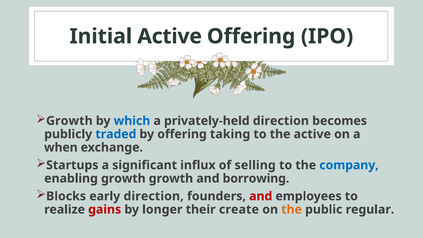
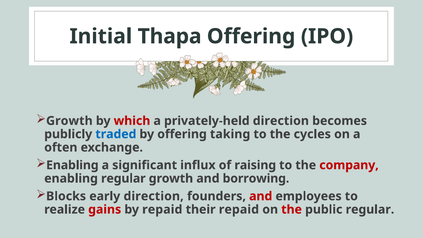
Initial Active: Active -> Thapa
which colour: blue -> red
the active: active -> cycles
when: when -> often
Startups at (72, 165): Startups -> Enabling
selling: selling -> raising
company colour: blue -> red
enabling growth: growth -> regular
by longer: longer -> repaid
their create: create -> repaid
the at (292, 209) colour: orange -> red
